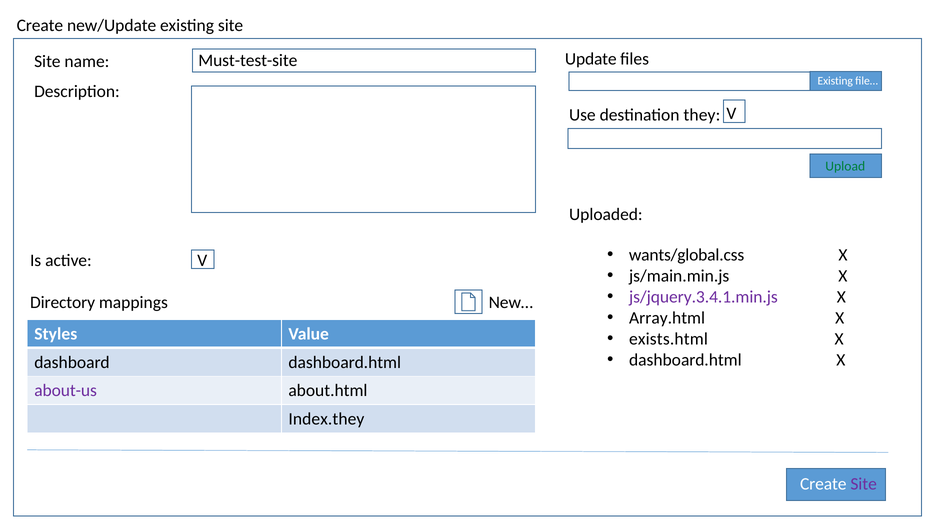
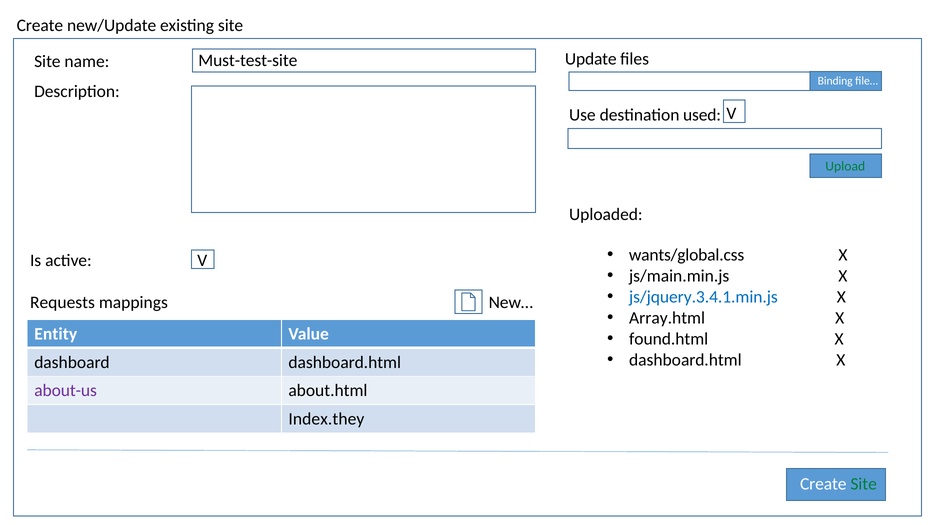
Existing at (835, 81): Existing -> Binding
they: they -> used
js/jquery.3.4.1.min.js colour: purple -> blue
Directory: Directory -> Requests
Styles: Styles -> Entity
exists.html: exists.html -> found.html
Site at (864, 484) colour: purple -> green
